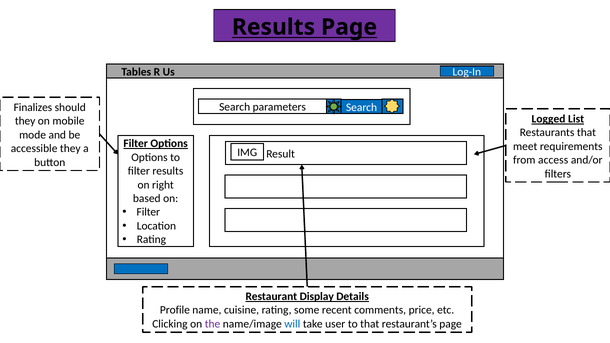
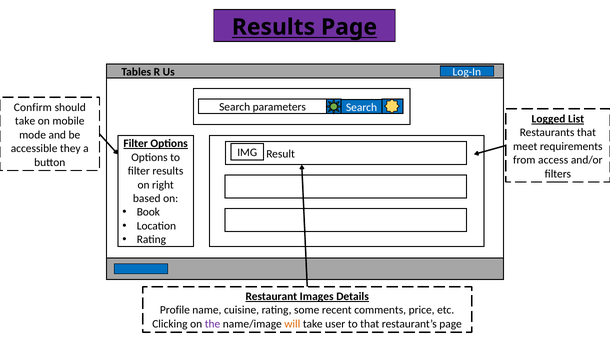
Finalizes: Finalizes -> Confirm
they at (25, 121): they -> take
Filter at (148, 212): Filter -> Book
Display: Display -> Images
will colour: blue -> orange
